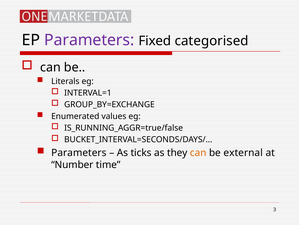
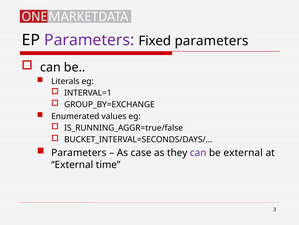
Fixed categorised: categorised -> parameters
ticks: ticks -> case
can at (198, 152) colour: orange -> purple
Number at (72, 164): Number -> External
